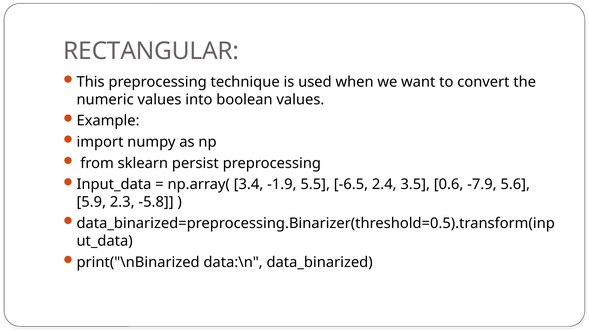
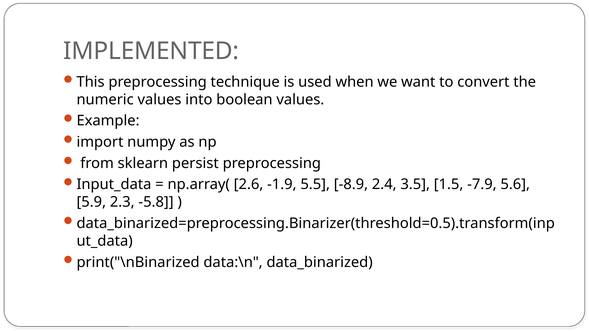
RECTANGULAR: RECTANGULAR -> IMPLEMENTED
3.4: 3.4 -> 2.6
-6.5: -6.5 -> -8.9
0.6: 0.6 -> 1.5
